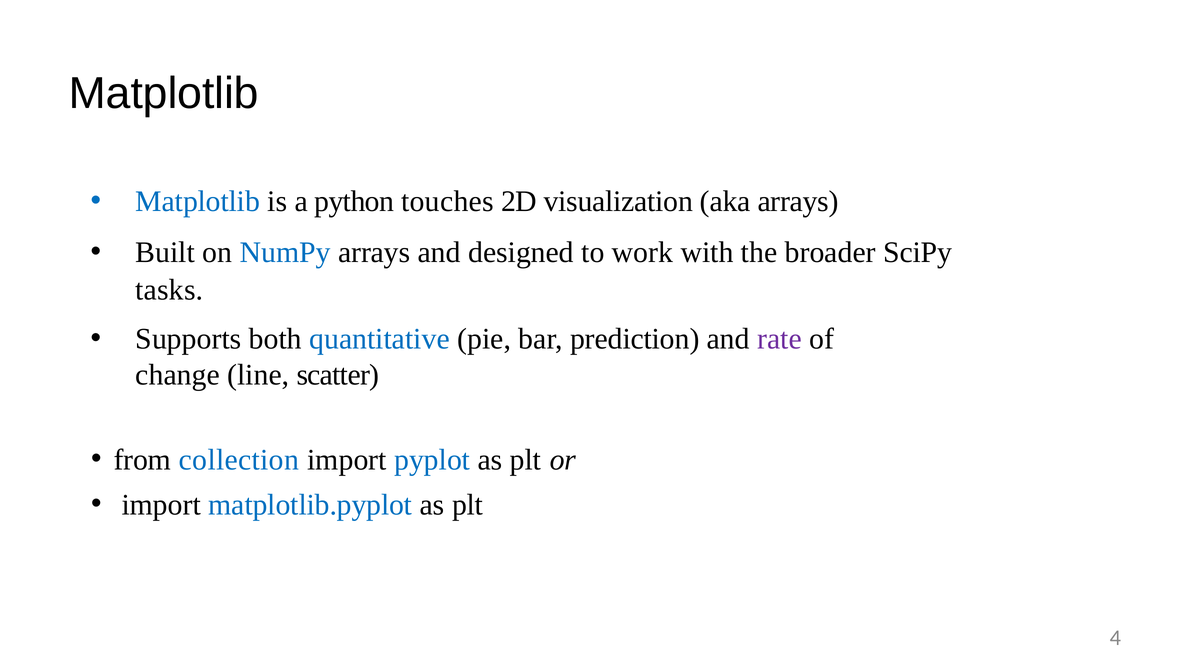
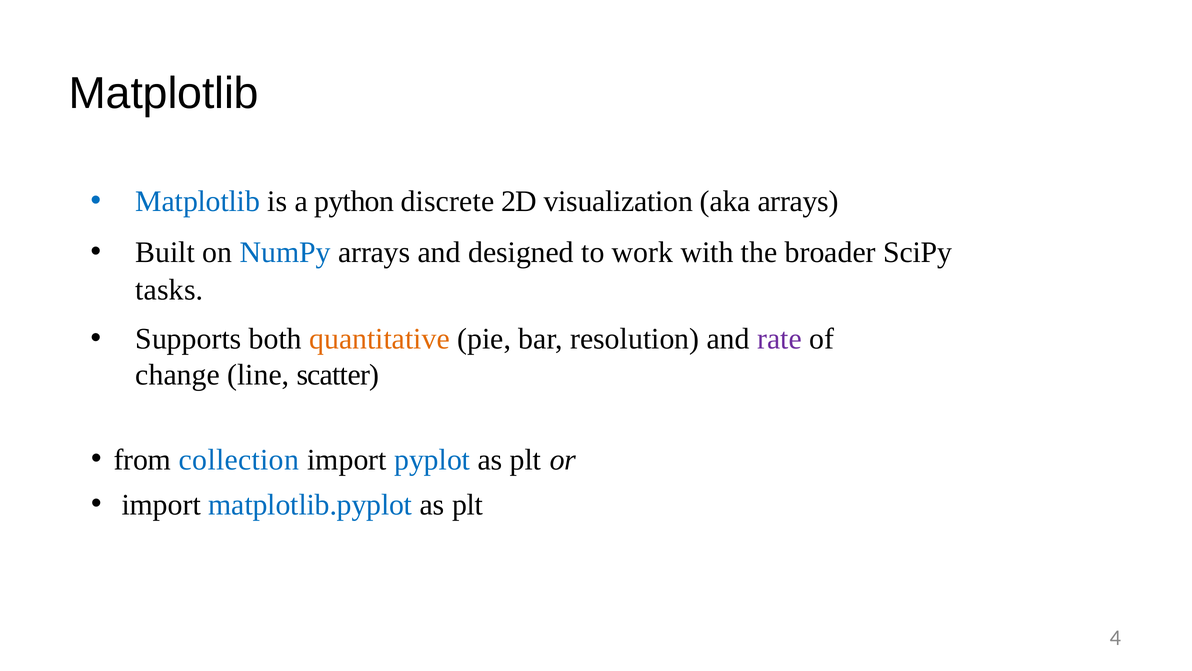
touches: touches -> discrete
quantitative colour: blue -> orange
prediction: prediction -> resolution
